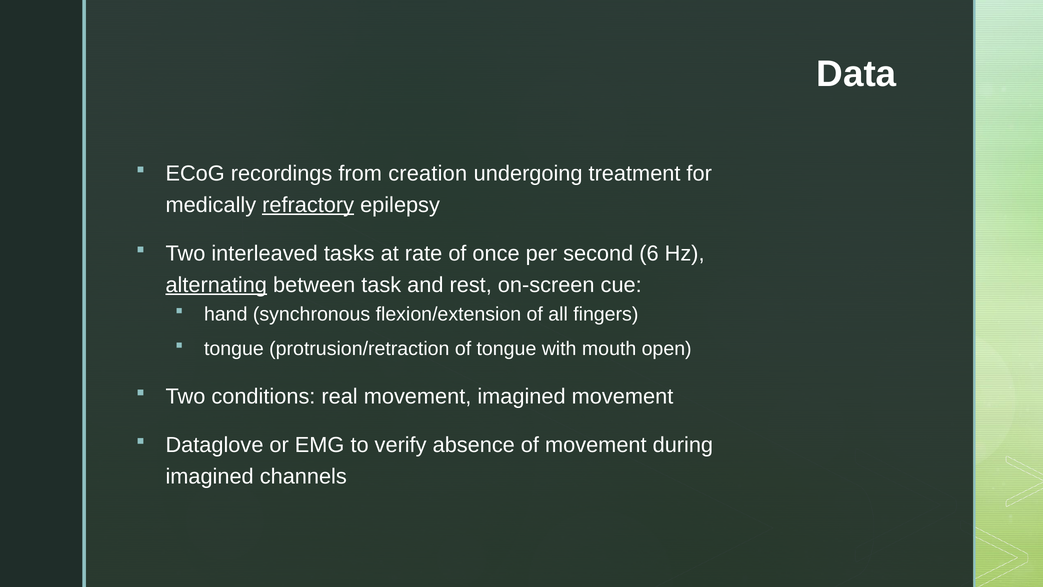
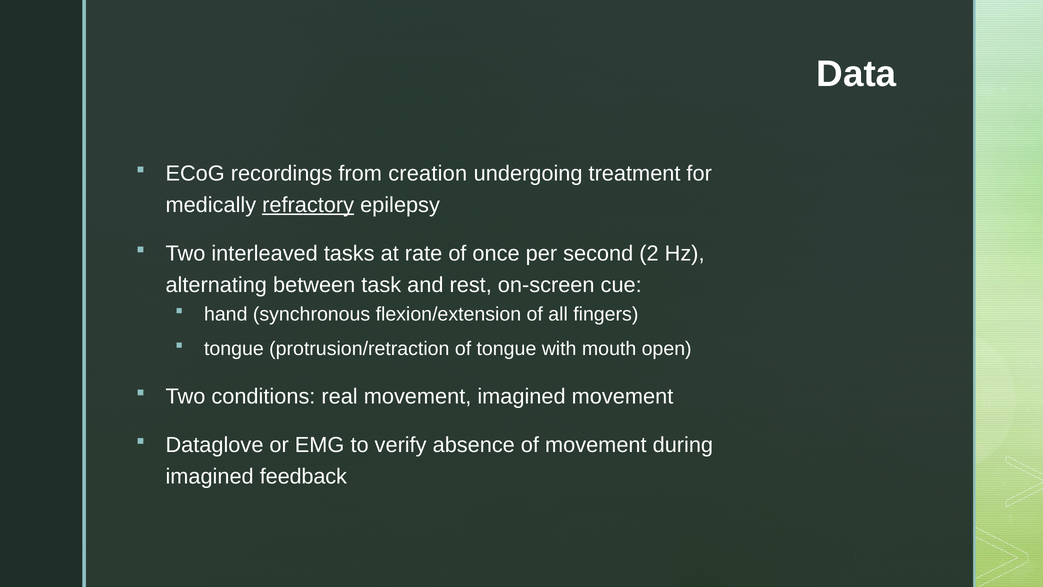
6: 6 -> 2
alternating underline: present -> none
channels: channels -> feedback
